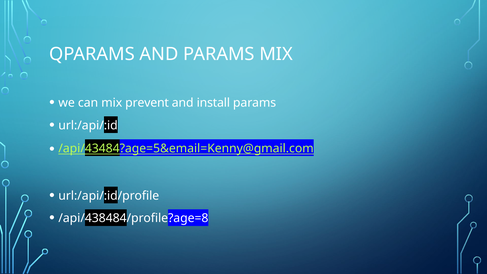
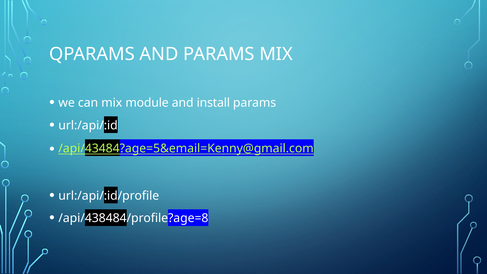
prevent: prevent -> module
